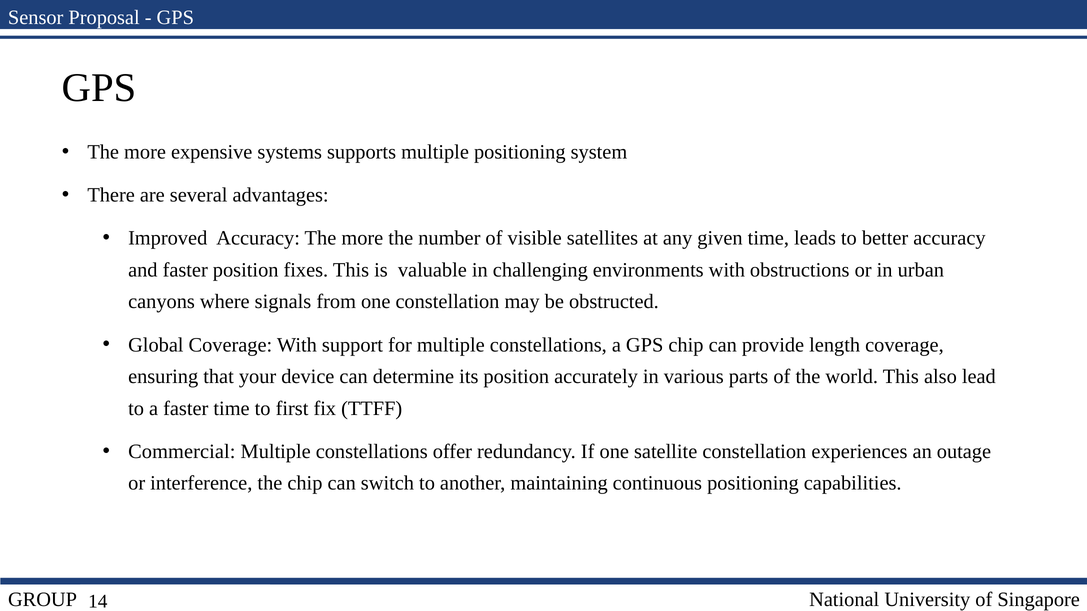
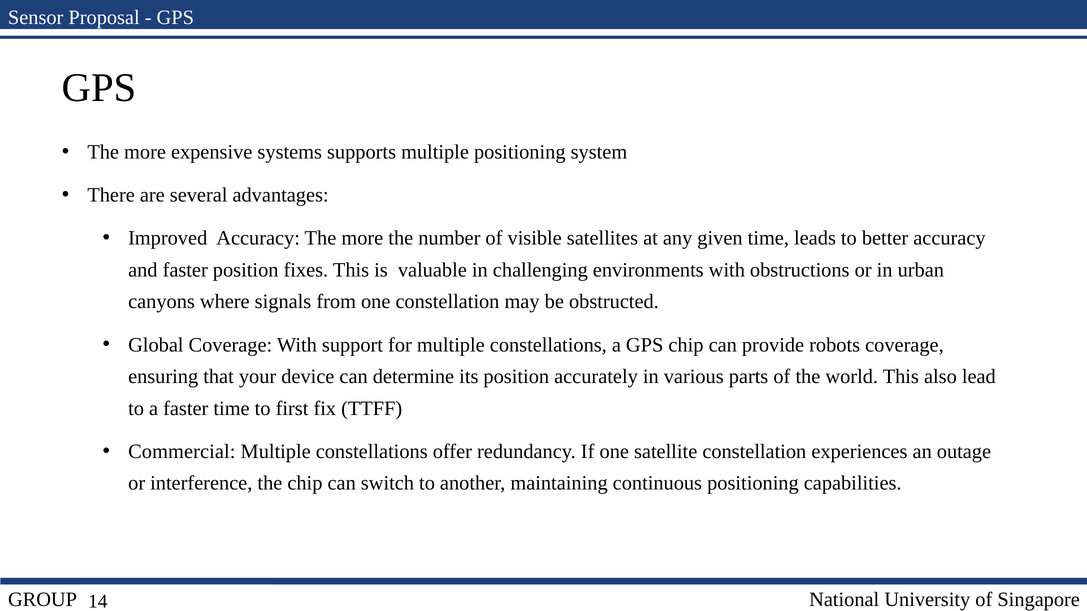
length: length -> robots
